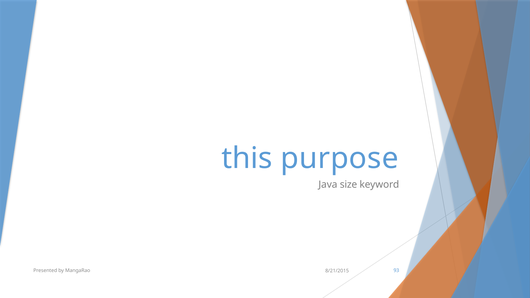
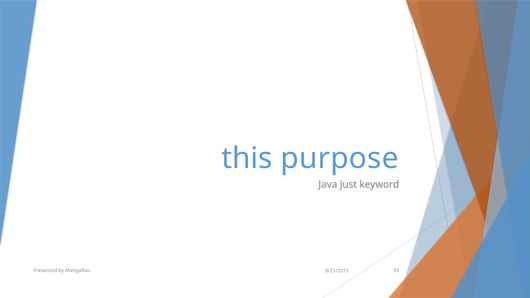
size: size -> just
